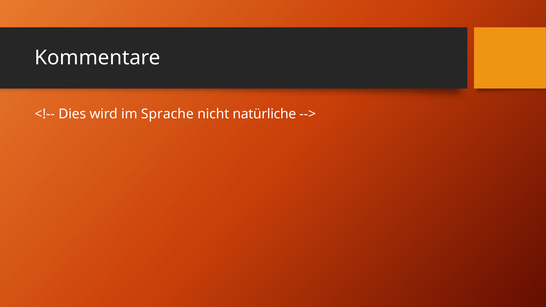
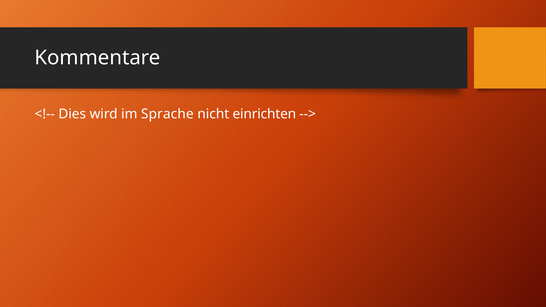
natürliche: natürliche -> einrichten
